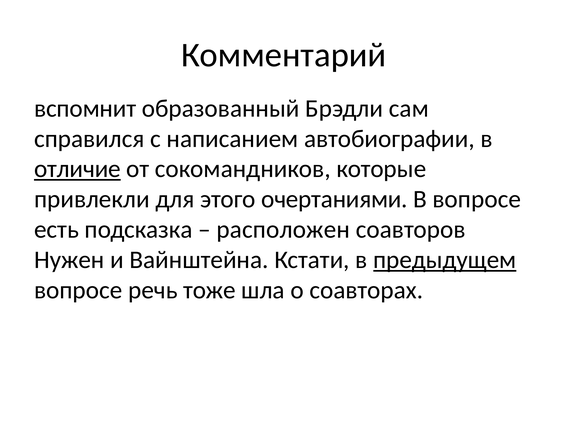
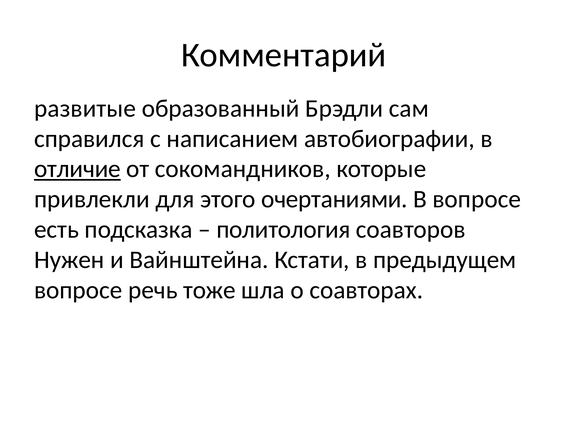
вспомнит: вспомнит -> развитые
расположен: расположен -> политология
предыдущем underline: present -> none
